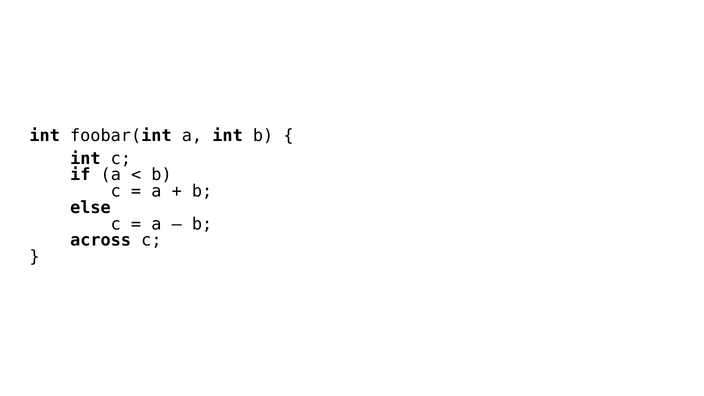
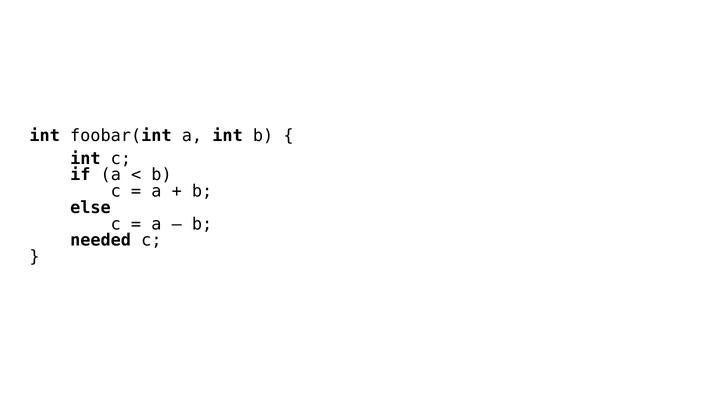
across: across -> needed
